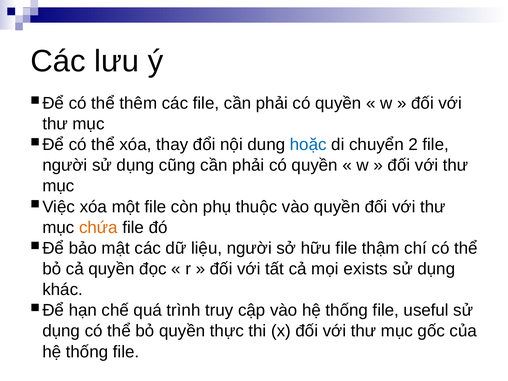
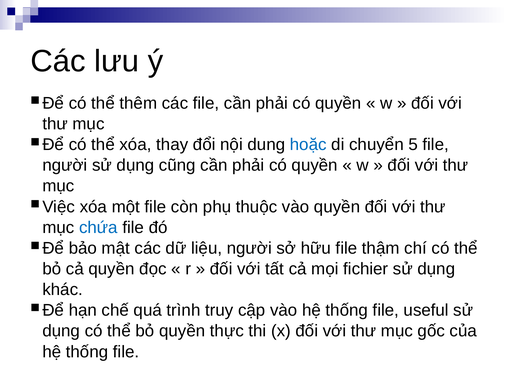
2: 2 -> 5
chứa colour: orange -> blue
exists: exists -> fichier
